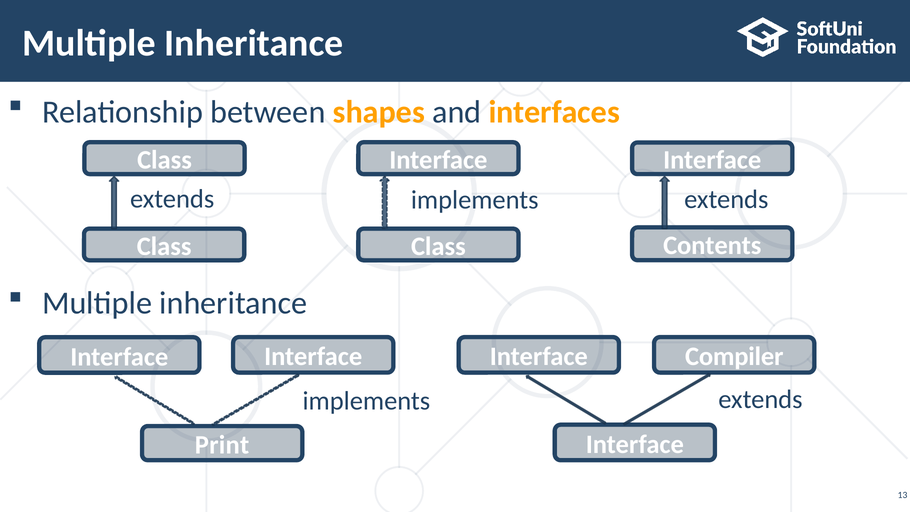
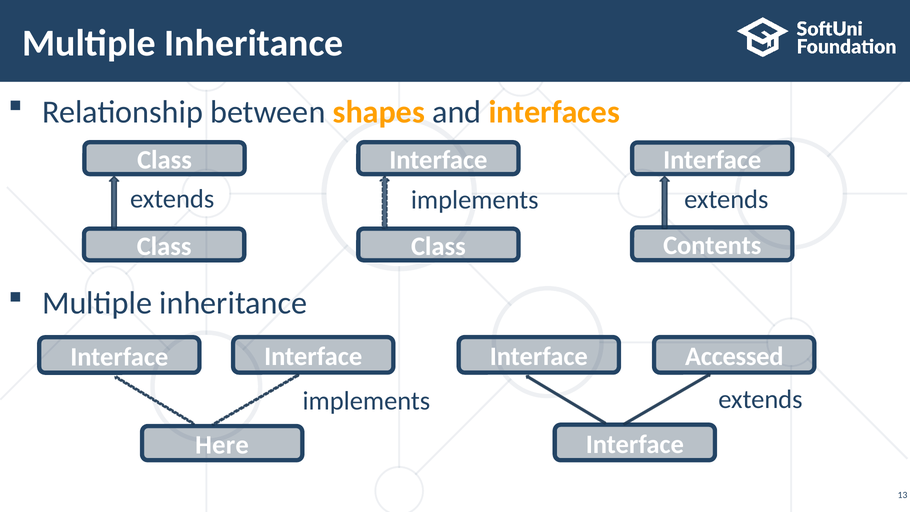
Compiler: Compiler -> Accessed
Print: Print -> Here
